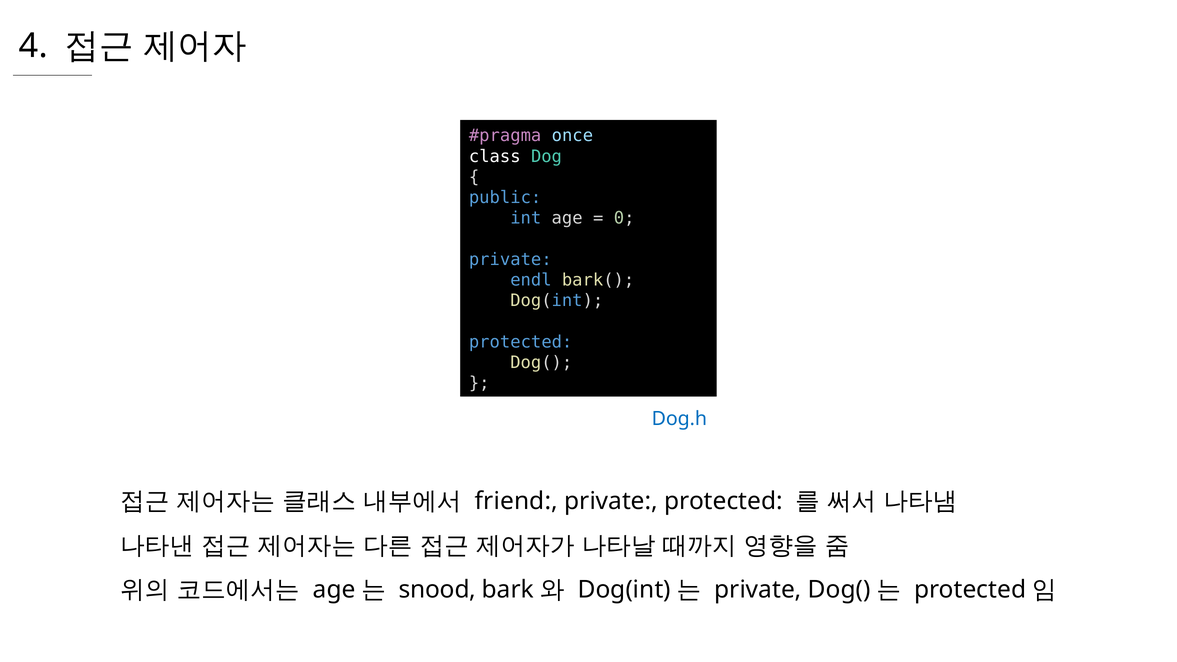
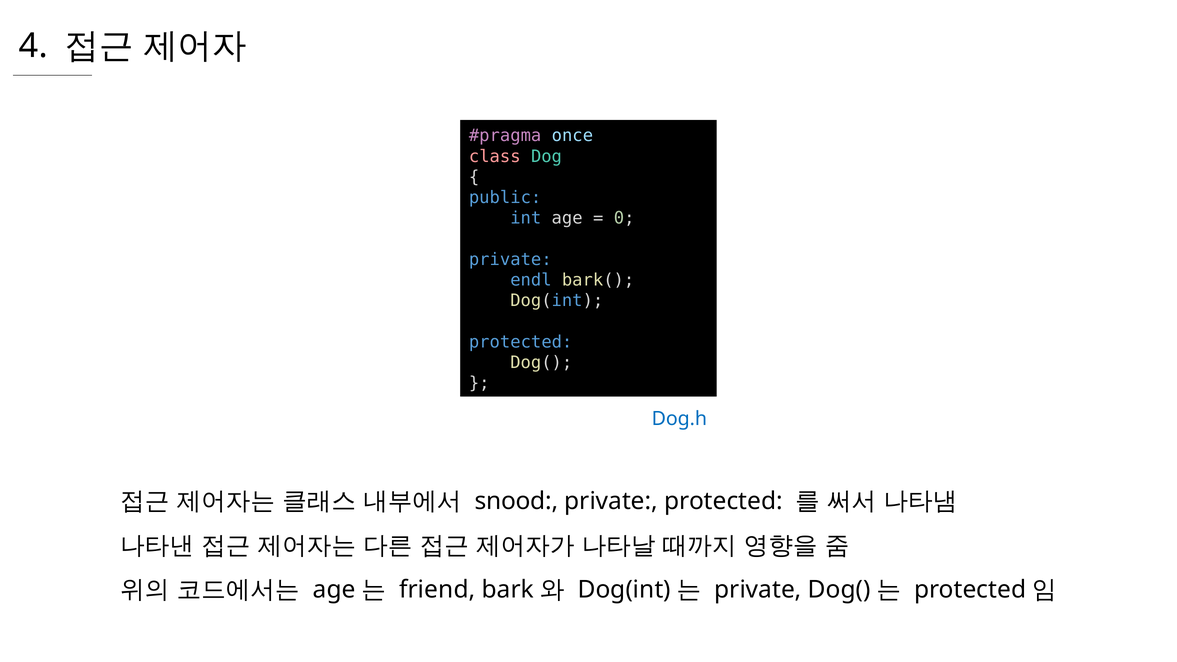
class colour: white -> pink
friend: friend -> snood
snood: snood -> friend
